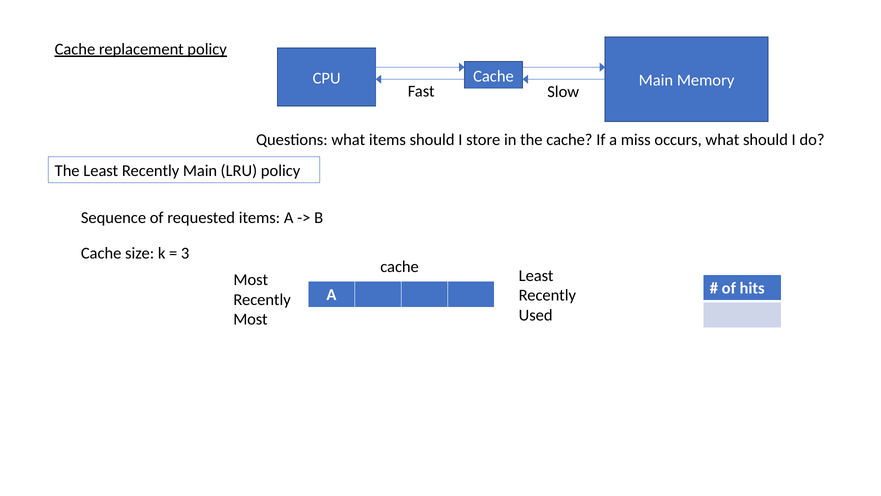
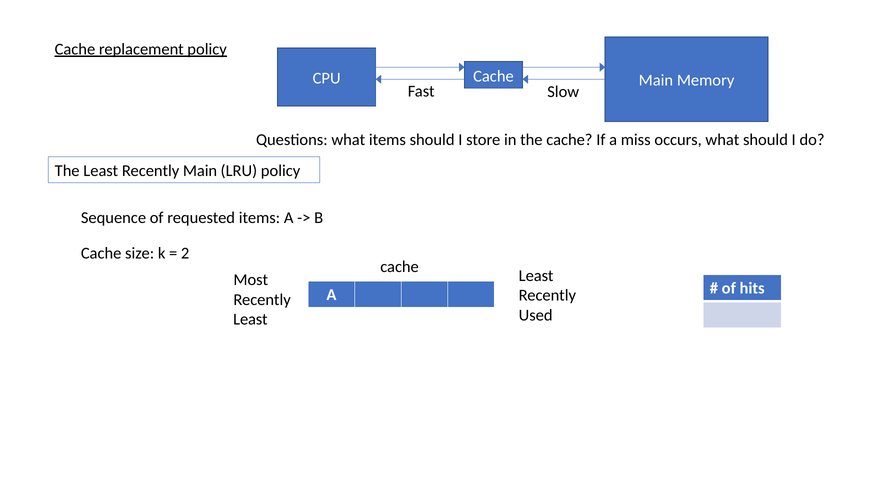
3: 3 -> 2
Most at (250, 319): Most -> Least
